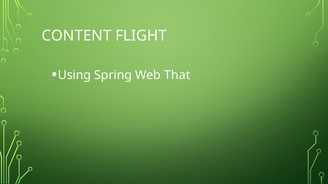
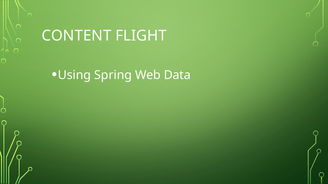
That: That -> Data
